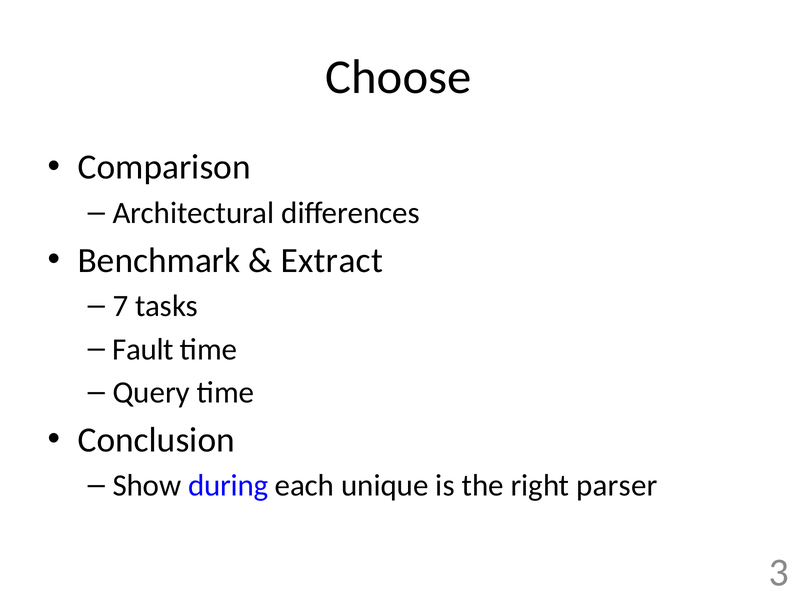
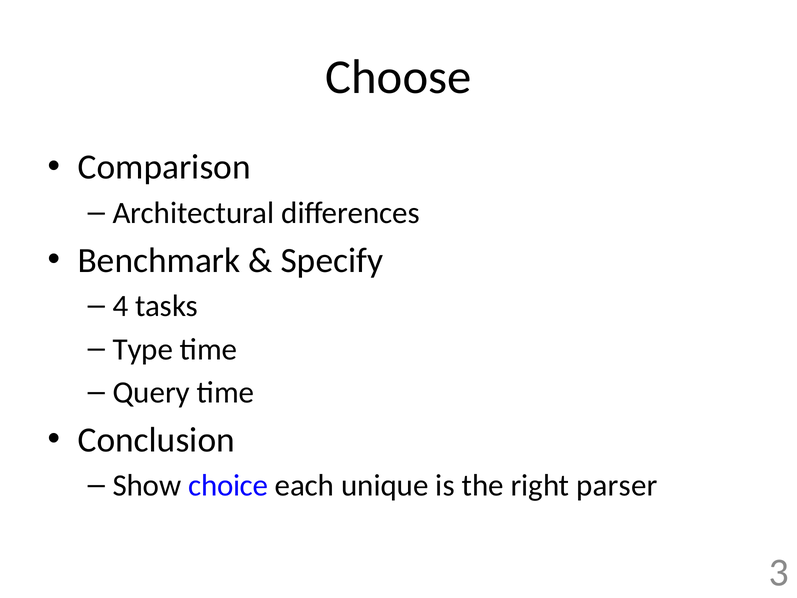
Extract: Extract -> Specify
7: 7 -> 4
Fault: Fault -> Type
during: during -> choice
